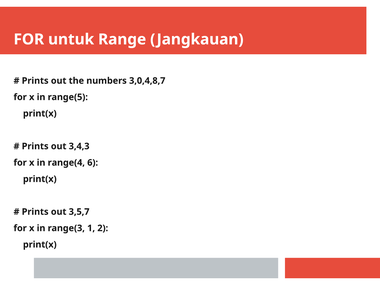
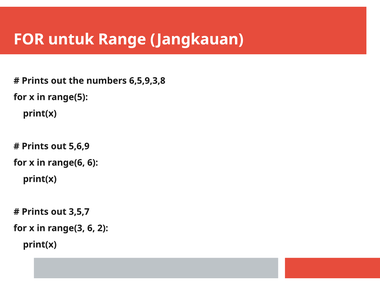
3,0,4,8,7: 3,0,4,8,7 -> 6,5,9,3,8
3,4,3: 3,4,3 -> 5,6,9
range(4: range(4 -> range(6
range(3 1: 1 -> 6
